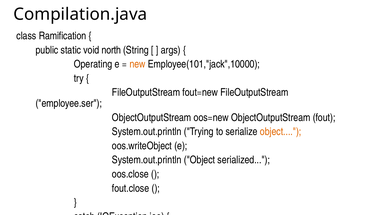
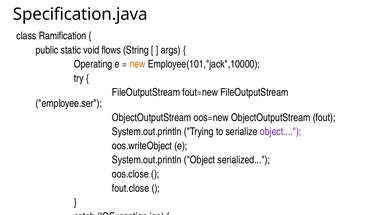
Compilation.java: Compilation.java -> Specification.java
north: north -> flows
object at (281, 132) colour: orange -> purple
